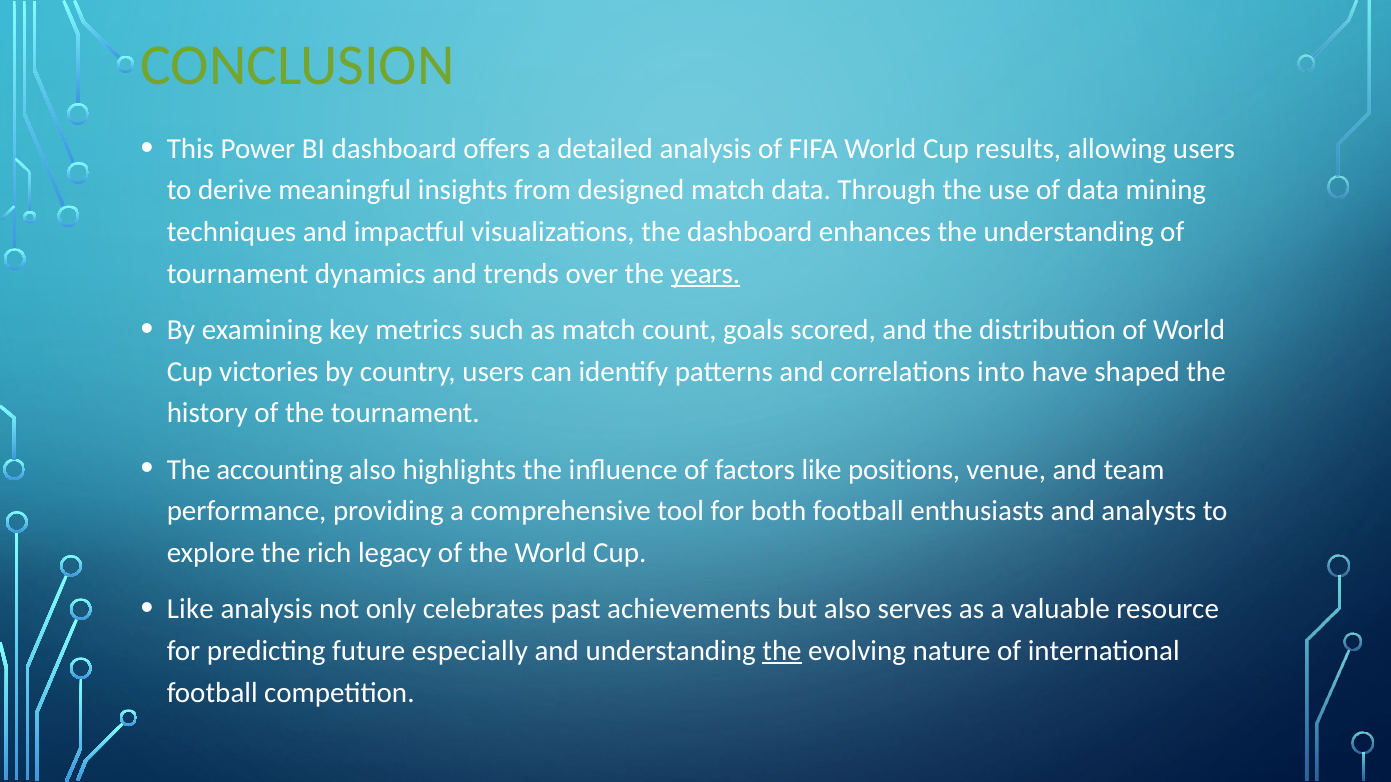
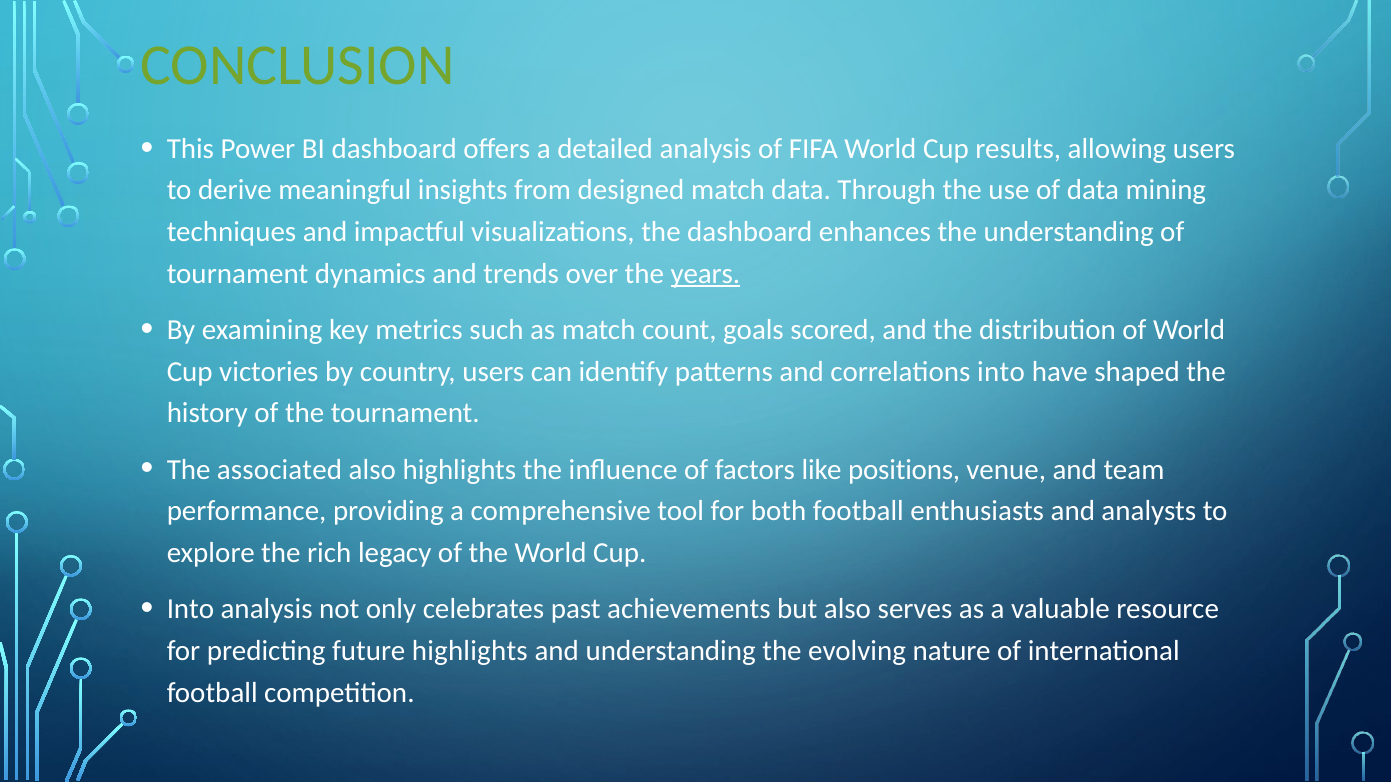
accounting: accounting -> associated
Like at (190, 609): Like -> Into
future especially: especially -> highlights
the at (782, 651) underline: present -> none
